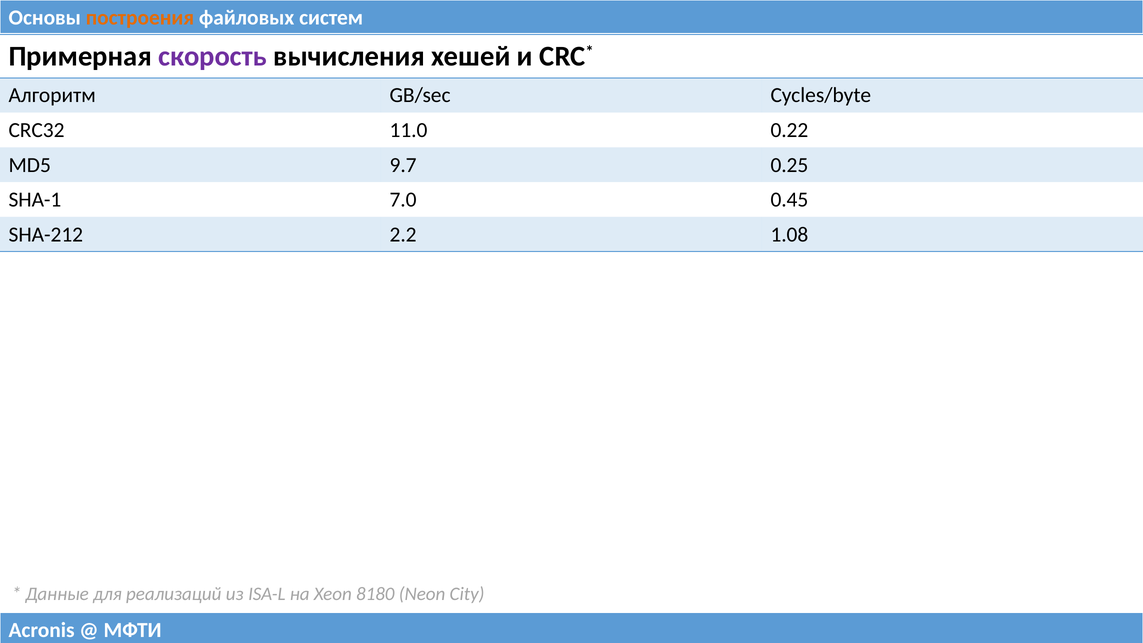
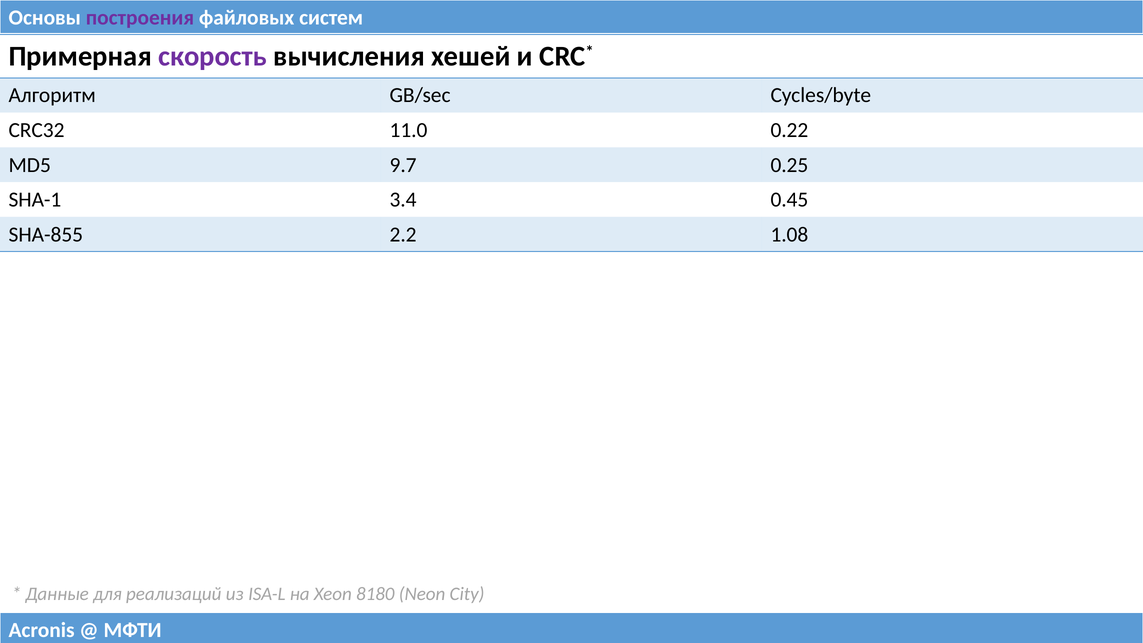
построения colour: orange -> purple
7.0: 7.0 -> 3.4
SHA-212: SHA-212 -> SHA-855
